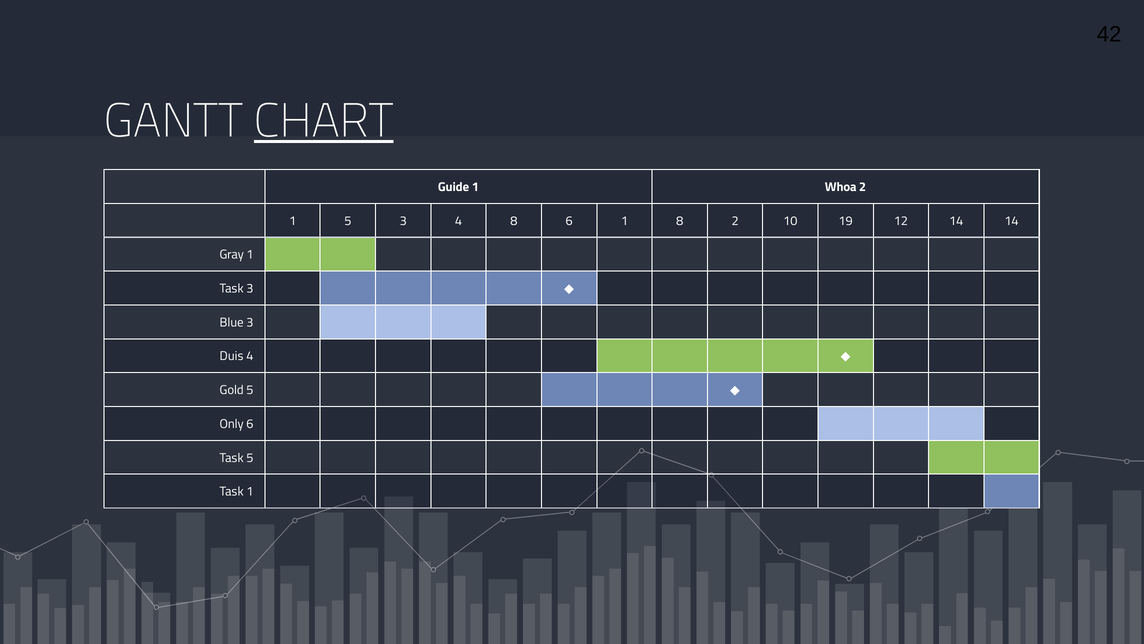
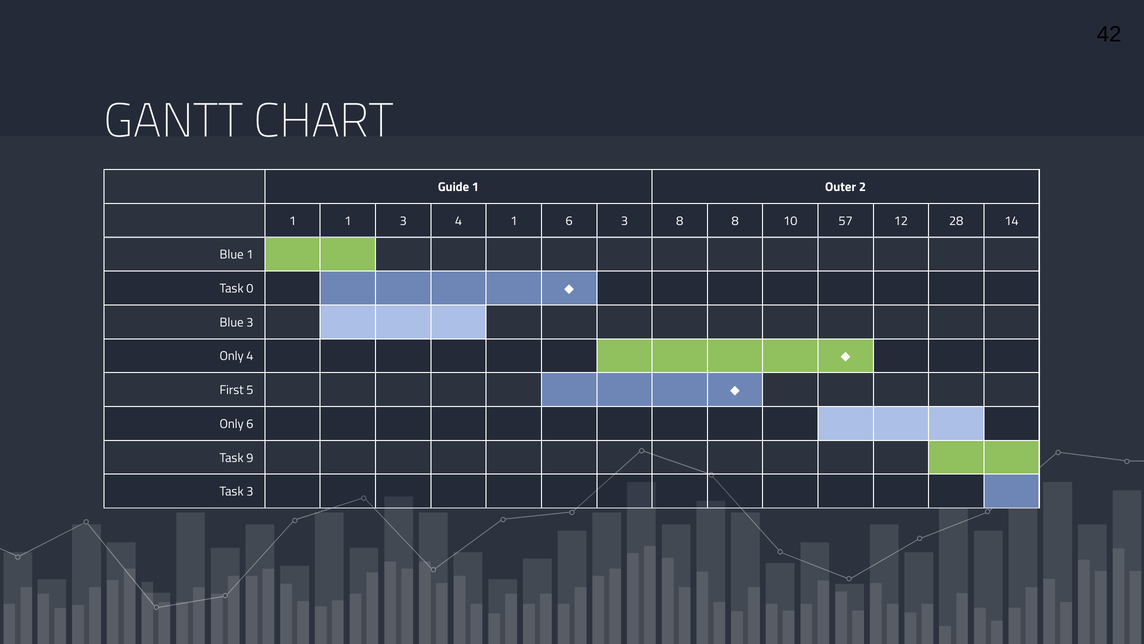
CHART underline: present -> none
Whoa: Whoa -> Outer
1 5: 5 -> 1
4 8: 8 -> 1
6 1: 1 -> 3
8 2: 2 -> 8
19: 19 -> 57
12 14: 14 -> 28
Gray at (232, 255): Gray -> Blue
Task 3: 3 -> 0
Duis at (232, 356): Duis -> Only
Gold: Gold -> First
Task 5: 5 -> 9
Task 1: 1 -> 3
